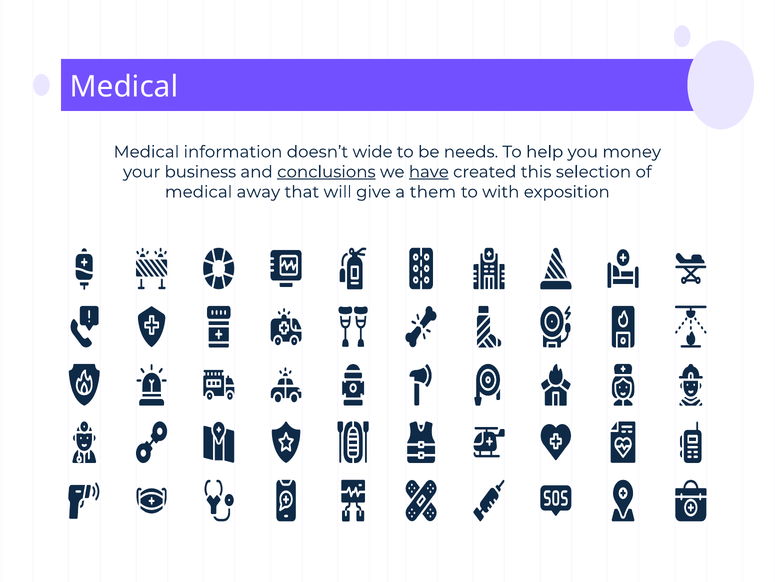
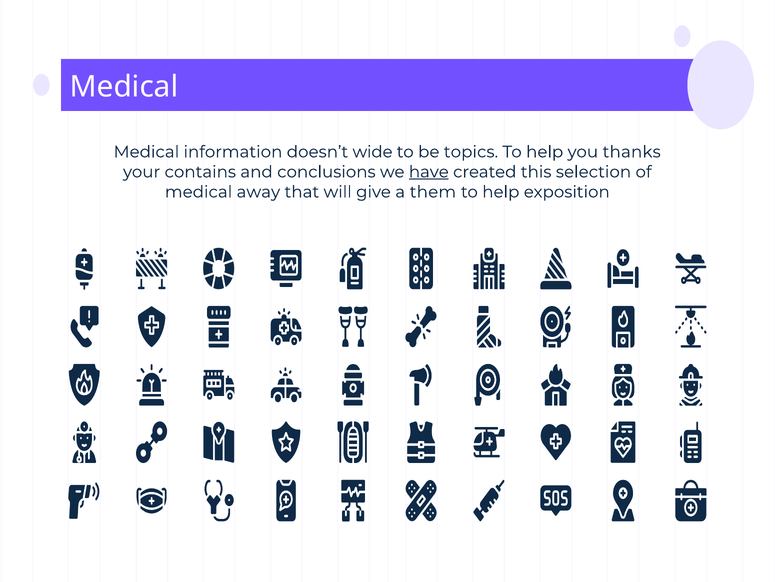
needs: needs -> topics
money: money -> thanks
business: business -> contains
conclusions underline: present -> none
with at (501, 192): with -> help
